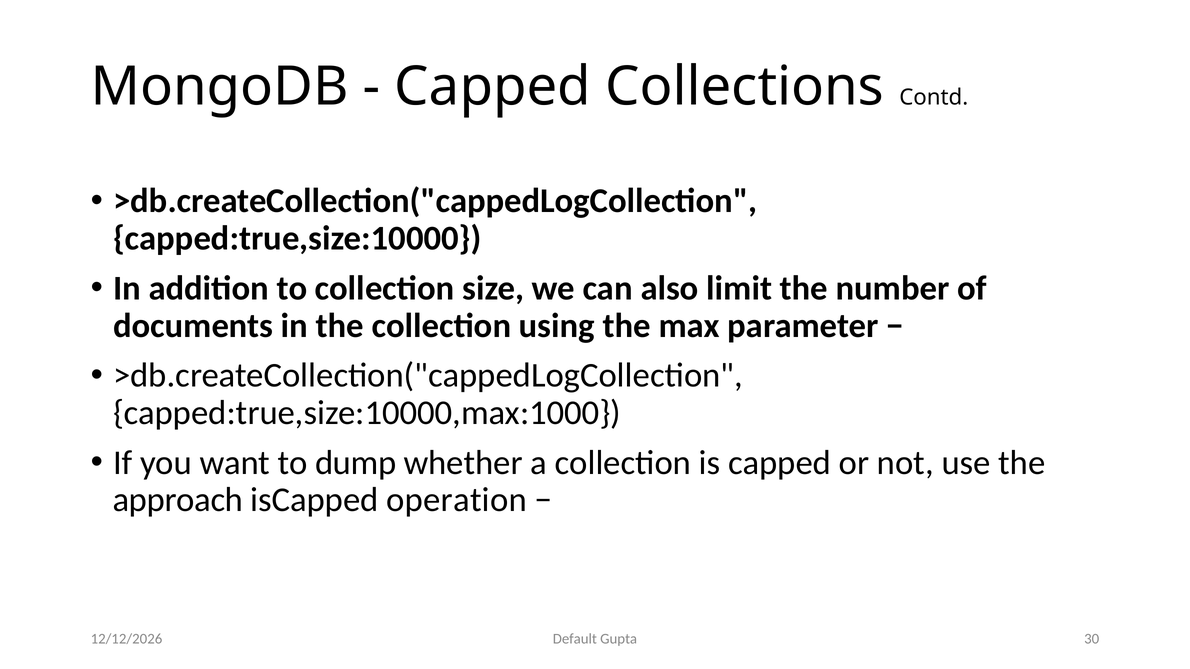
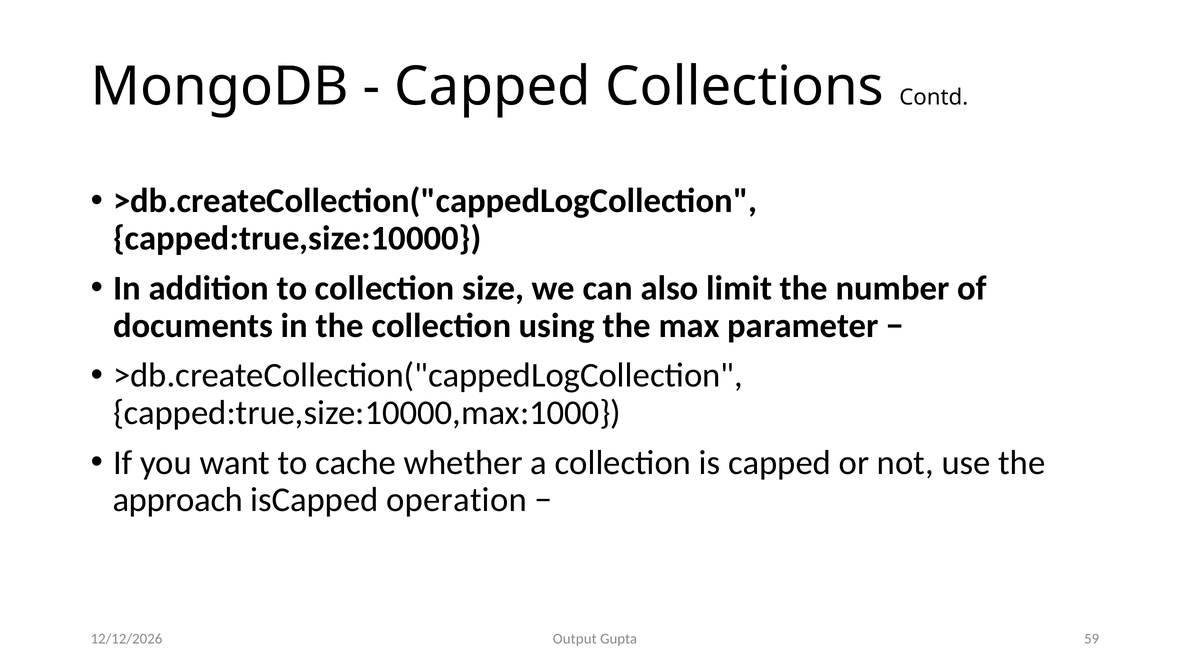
dump: dump -> cache
Default: Default -> Output
30: 30 -> 59
